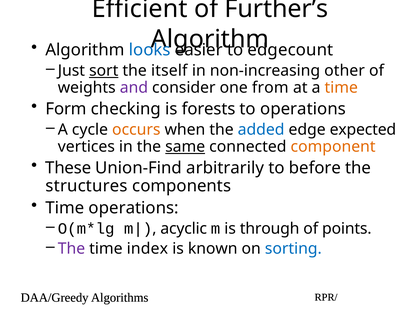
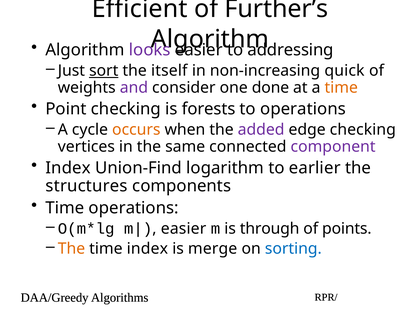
looks colour: blue -> purple
edgecount: edgecount -> addressing
other: other -> quick
from: from -> done
Form: Form -> Point
added colour: blue -> purple
edge expected: expected -> checking
same underline: present -> none
component colour: orange -> purple
These at (68, 168): These -> Index
arbitrarily: arbitrarily -> logarithm
before: before -> earlier
acyclic at (184, 229): acyclic -> easier
The at (71, 249) colour: purple -> orange
known: known -> merge
